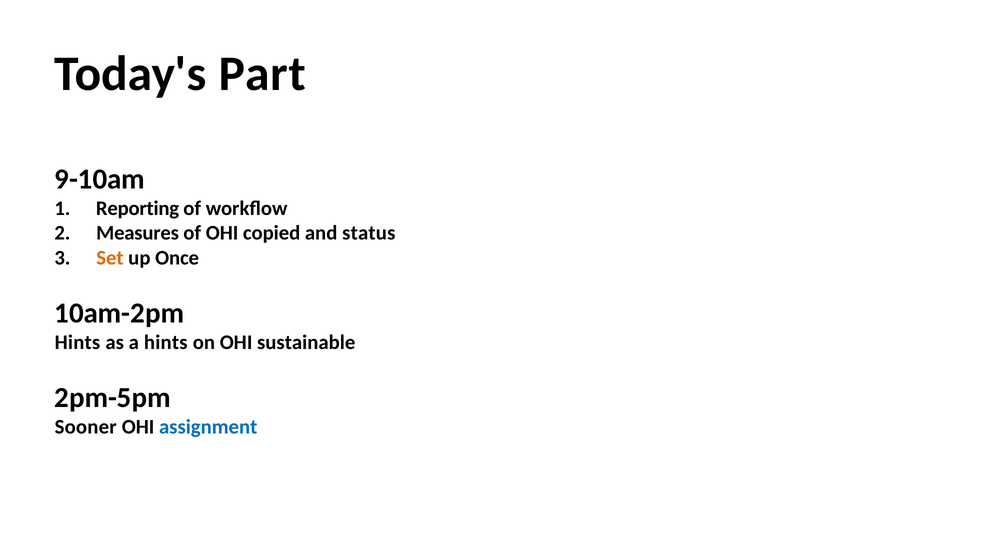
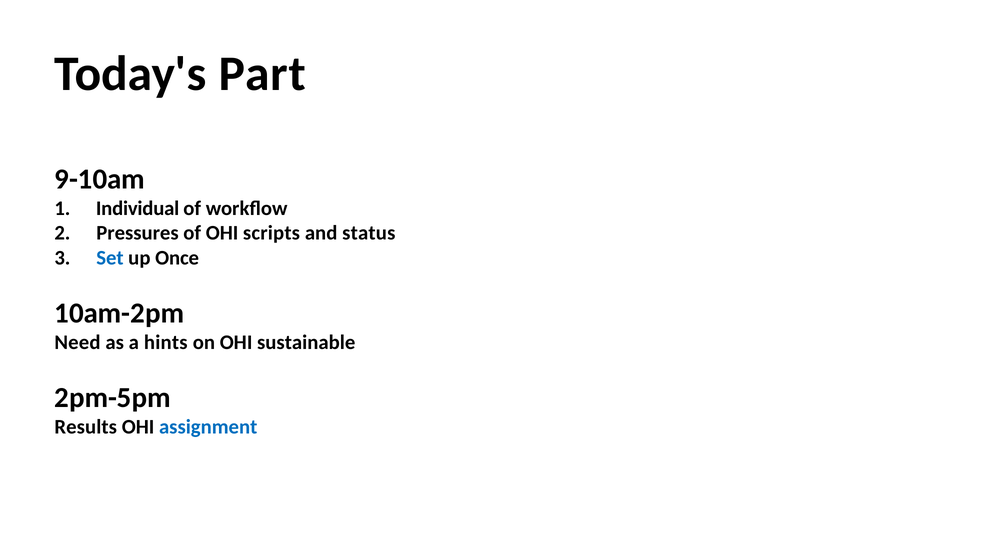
Reporting: Reporting -> Individual
Measures: Measures -> Pressures
copied: copied -> scripts
Set colour: orange -> blue
Hints at (77, 343): Hints -> Need
Sooner: Sooner -> Results
